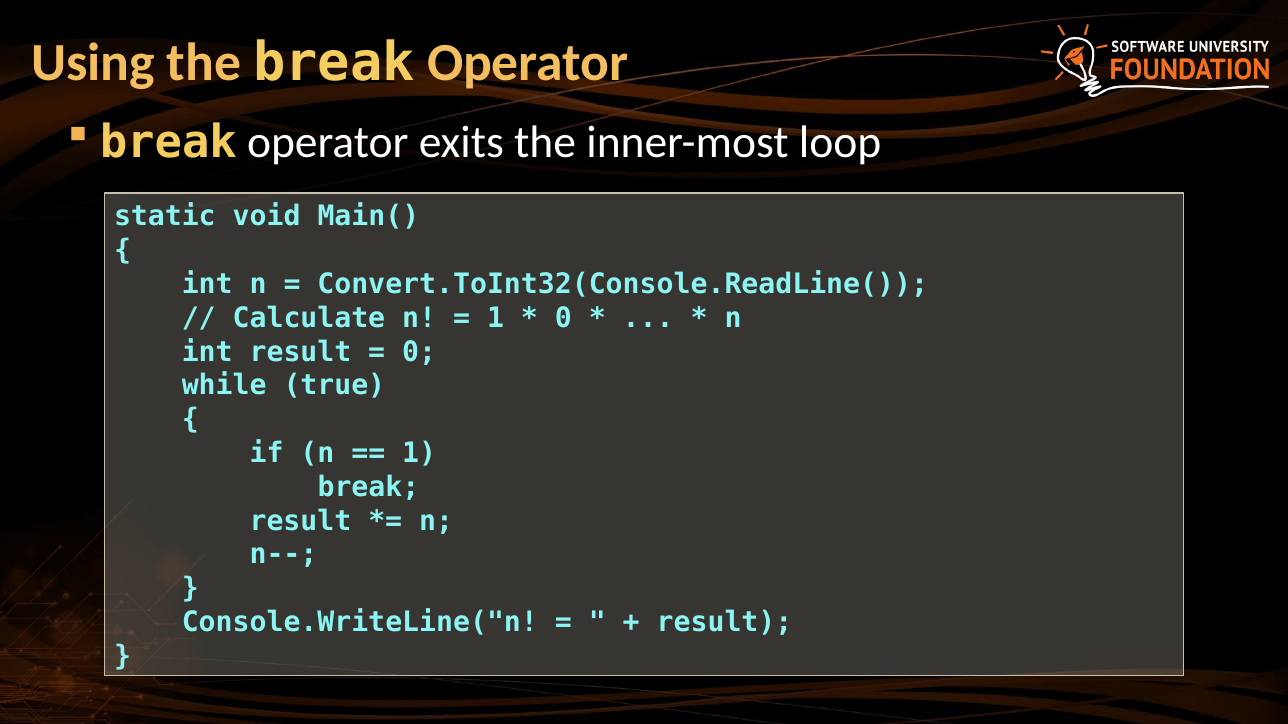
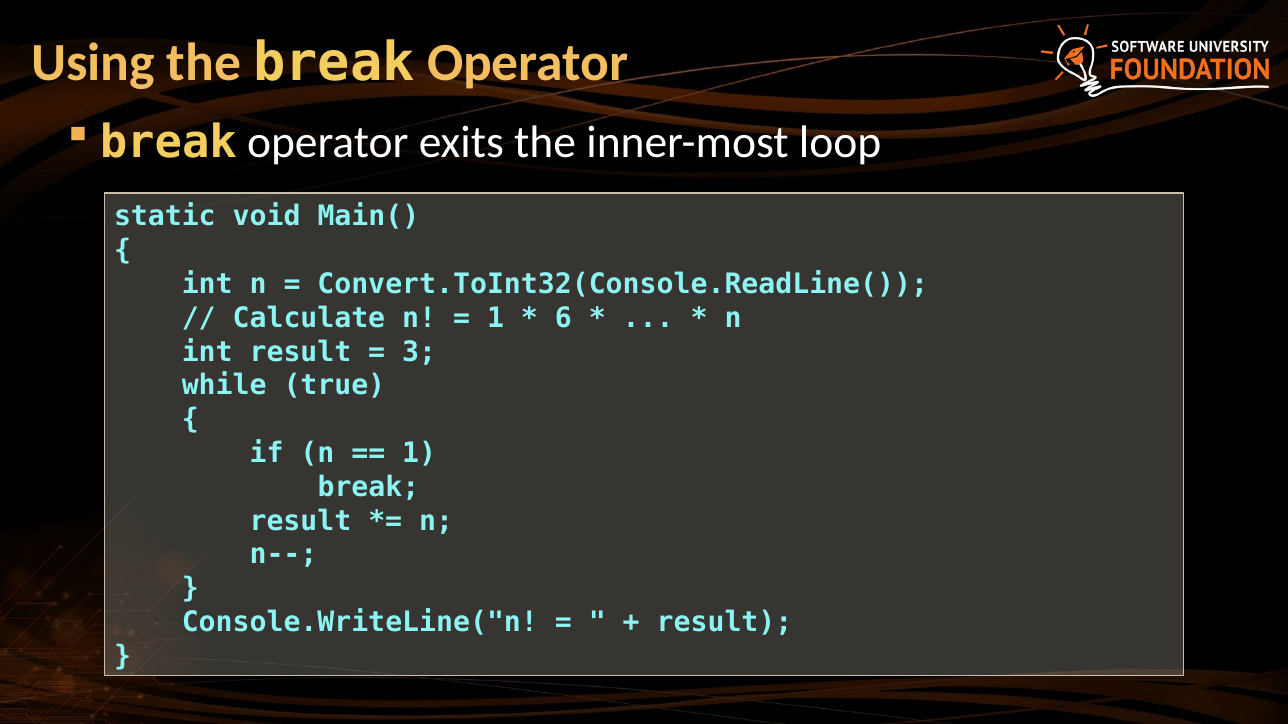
0 at (563, 318): 0 -> 6
0 at (419, 352): 0 -> 3
